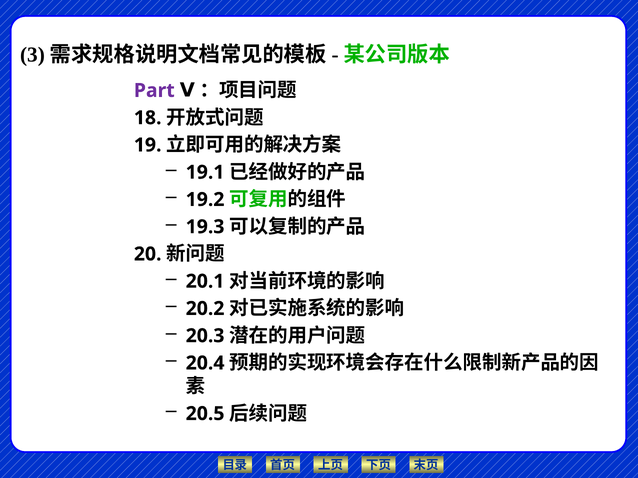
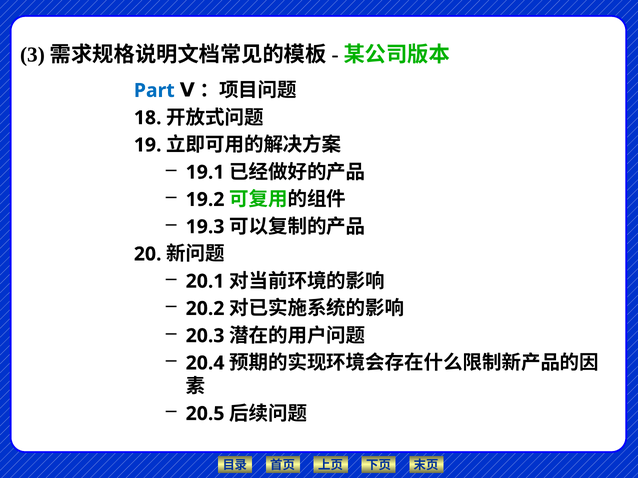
Part colour: purple -> blue
